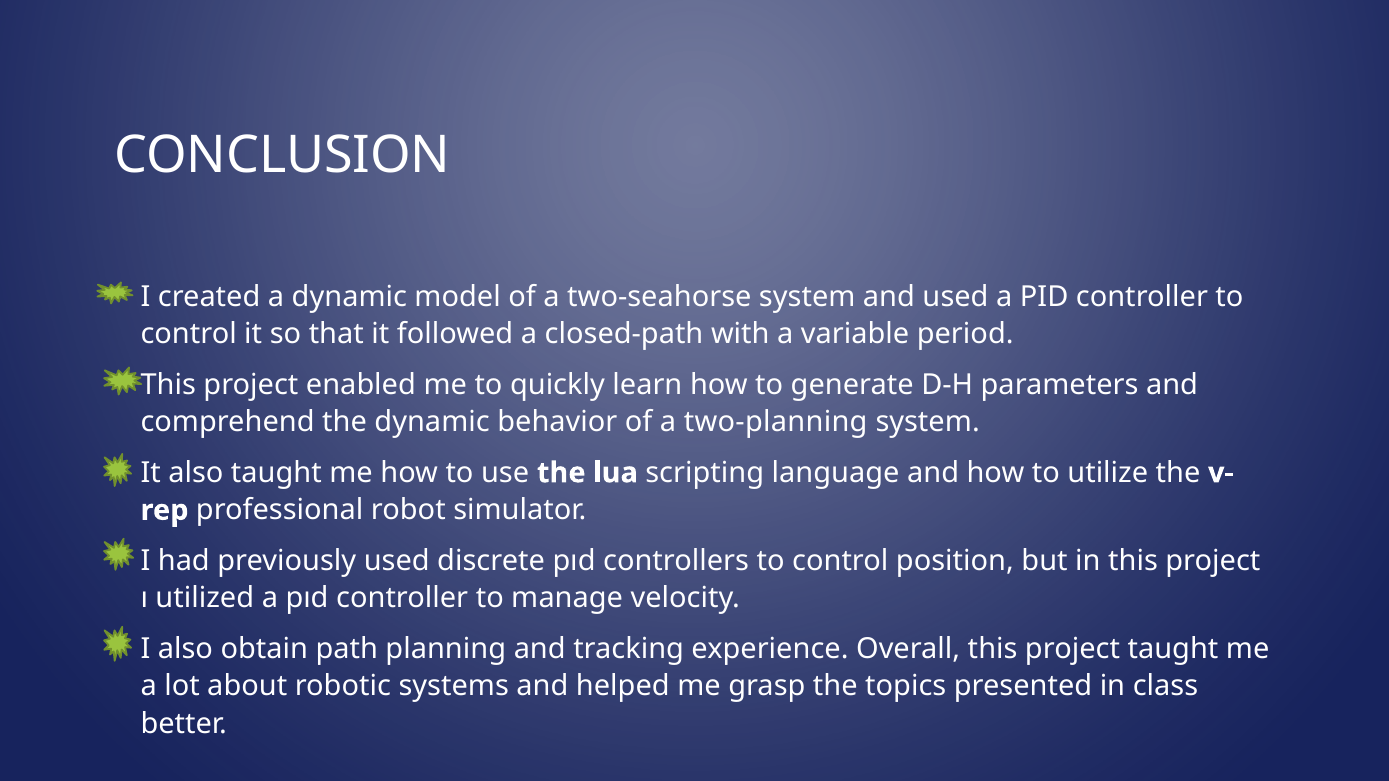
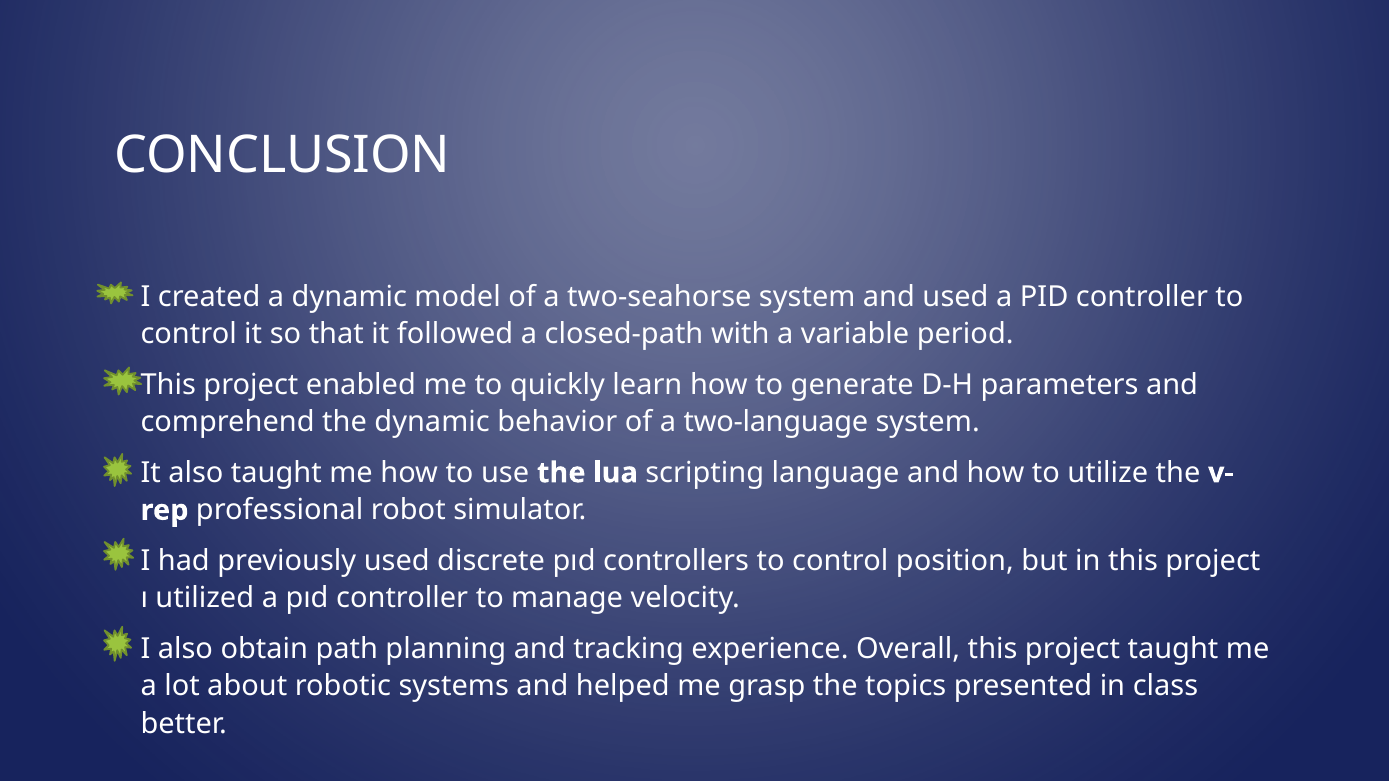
two-planning: two-planning -> two-language
